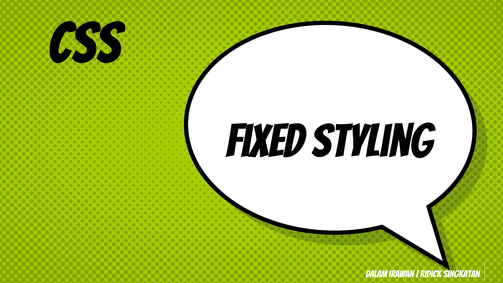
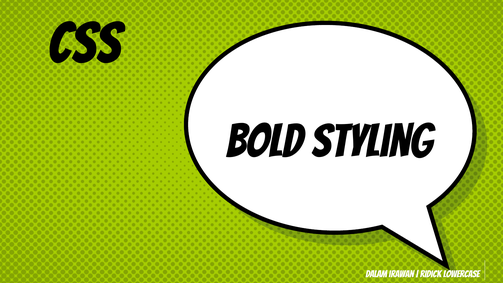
fixed: fixed -> bold
singkatan: singkatan -> lowercase
